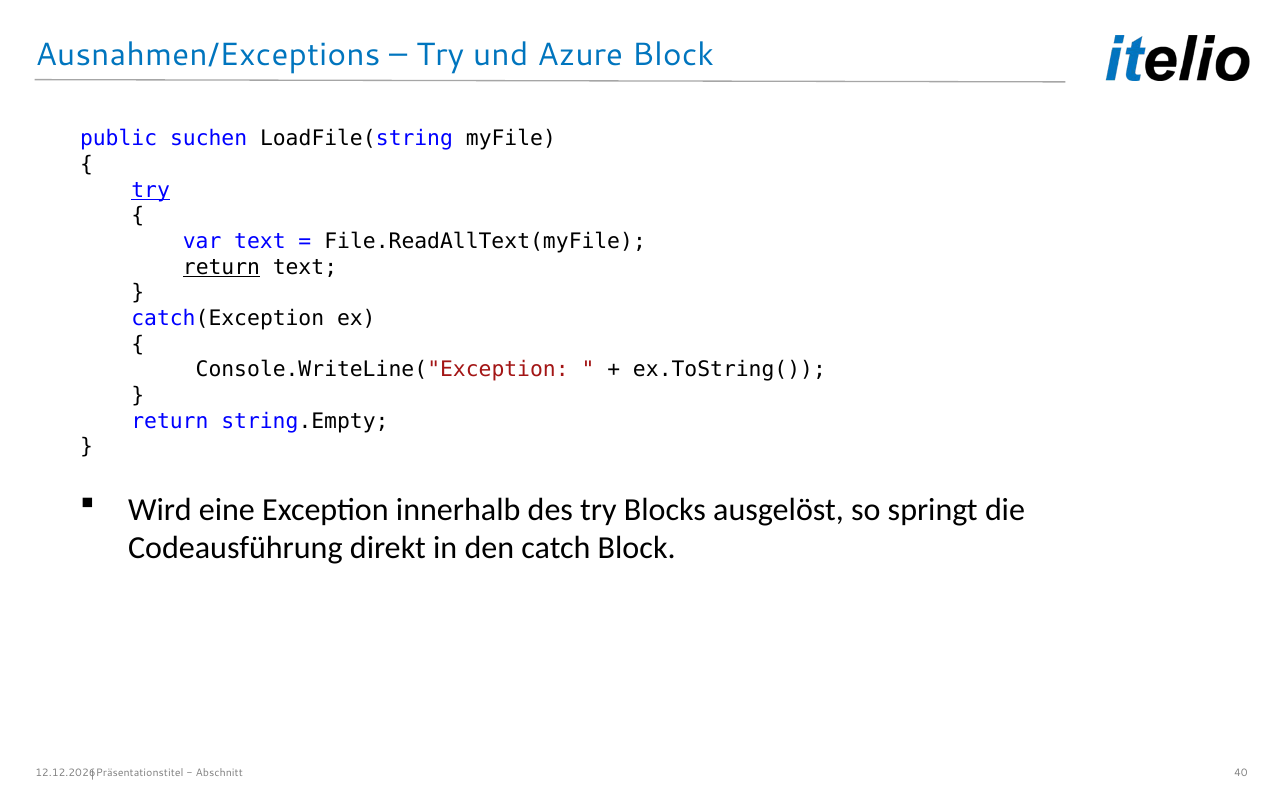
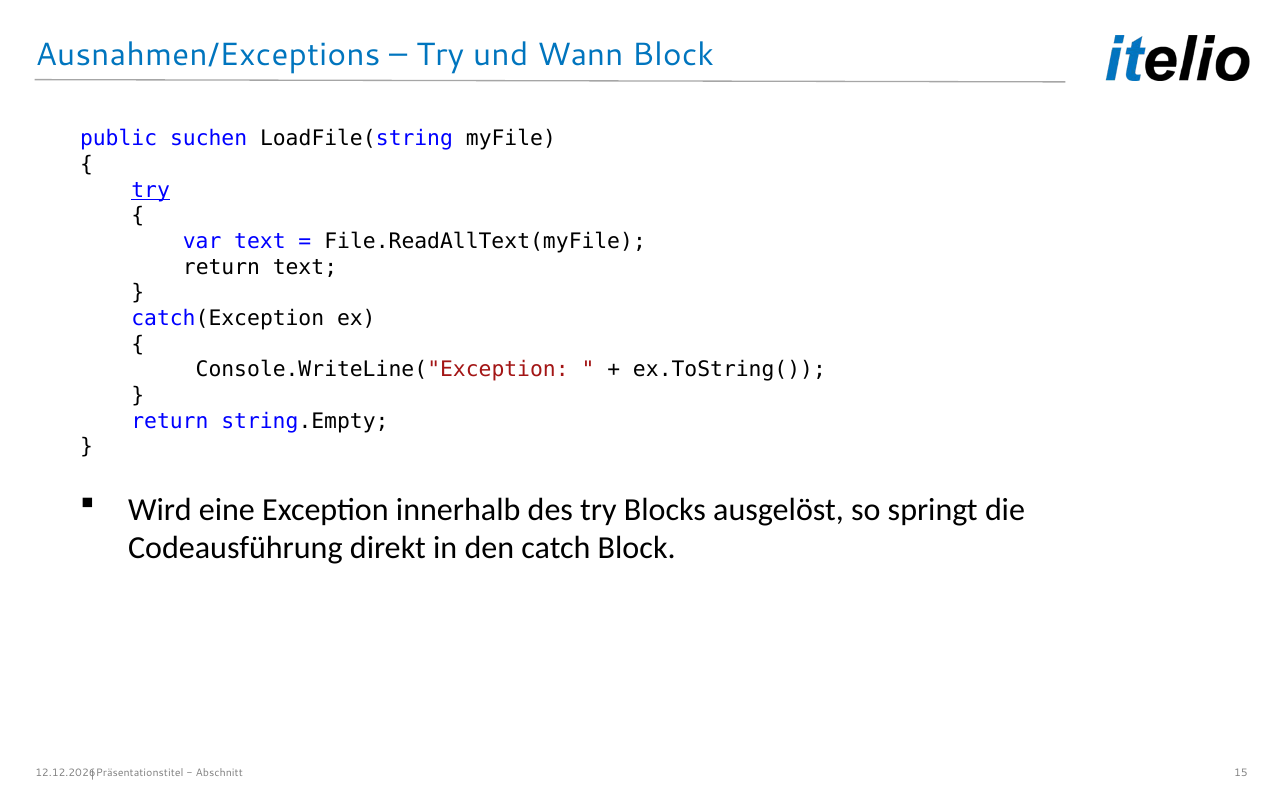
Azure: Azure -> Wann
return at (221, 267) underline: present -> none
40: 40 -> 15
